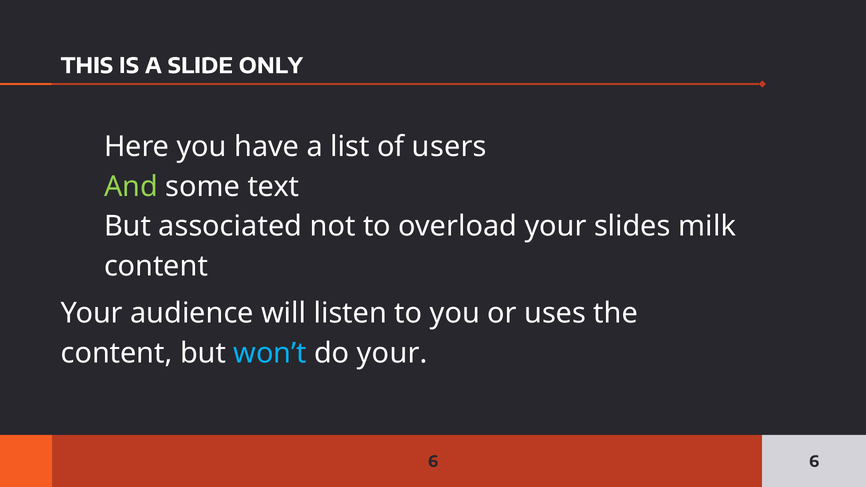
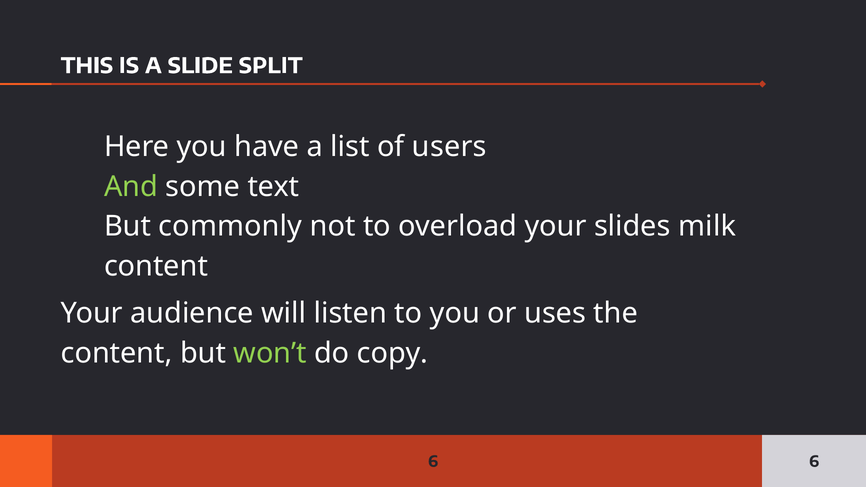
ONLY: ONLY -> SPLIT
associated: associated -> commonly
won’t colour: light blue -> light green
do your: your -> copy
